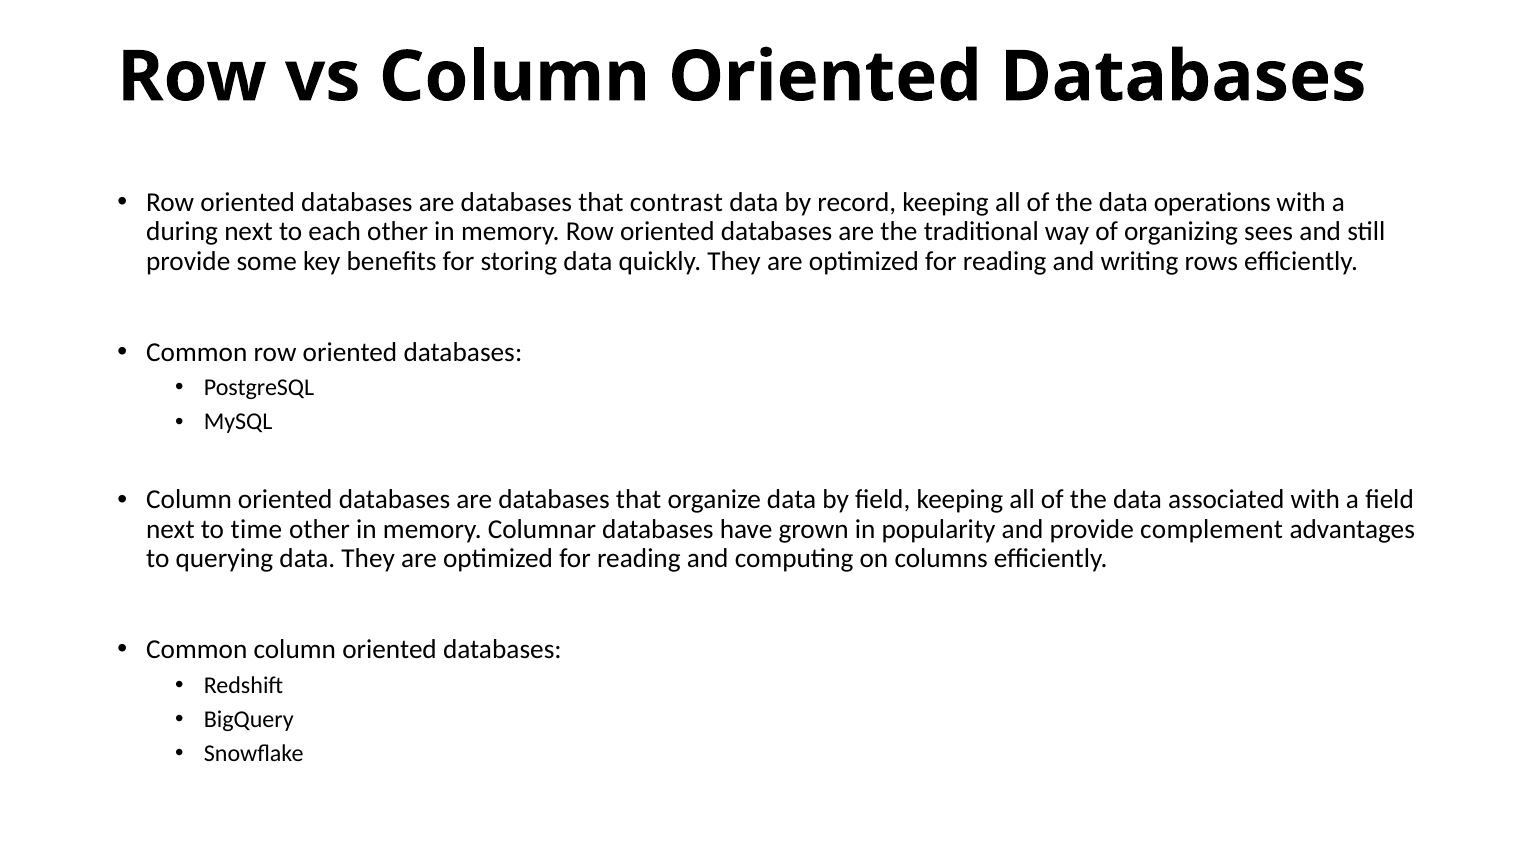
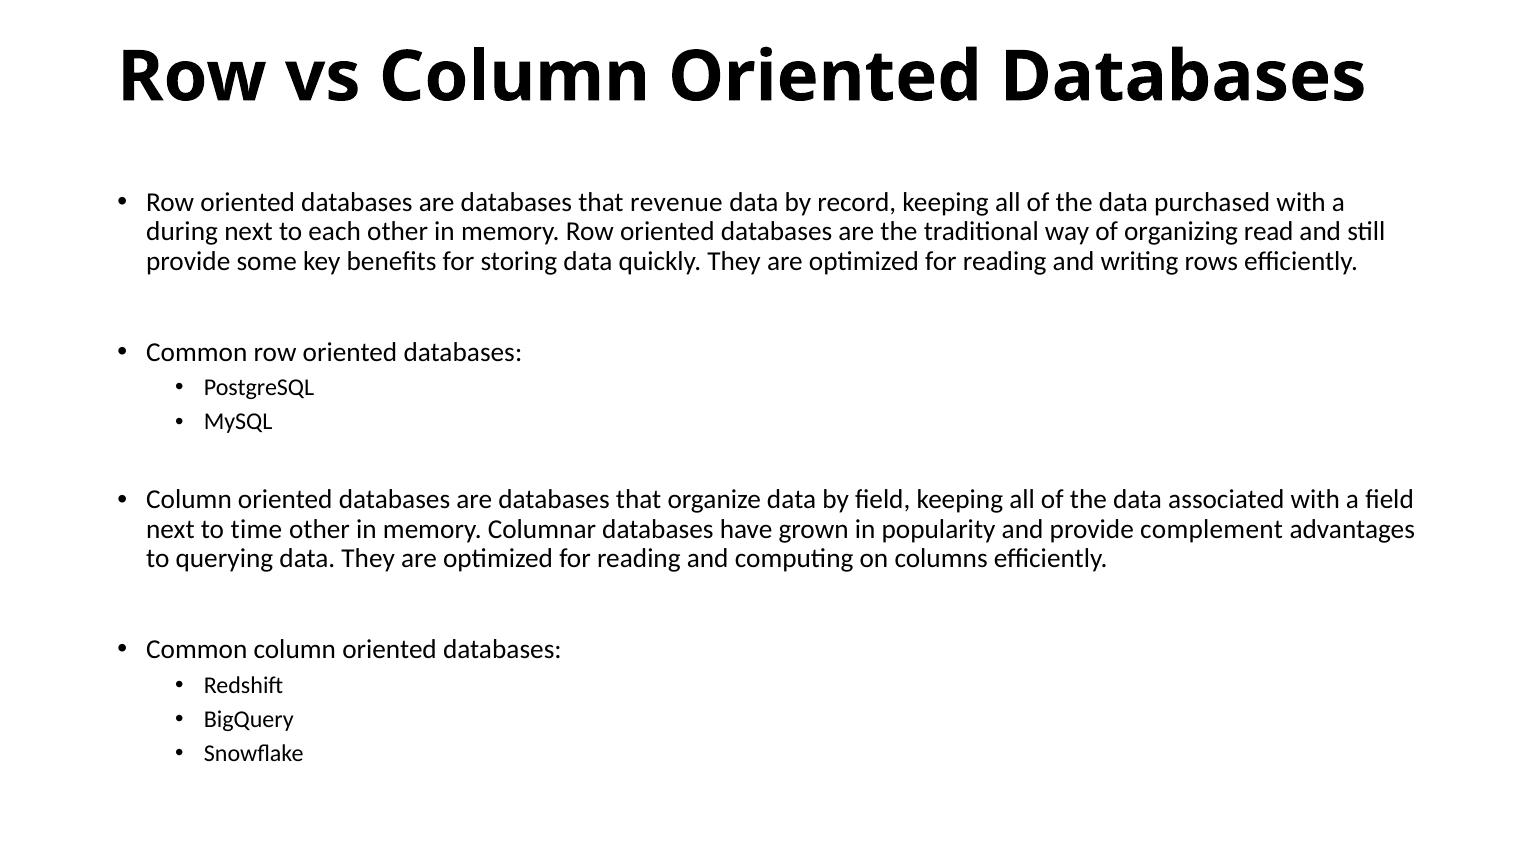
contrast: contrast -> revenue
operations: operations -> purchased
sees: sees -> read
